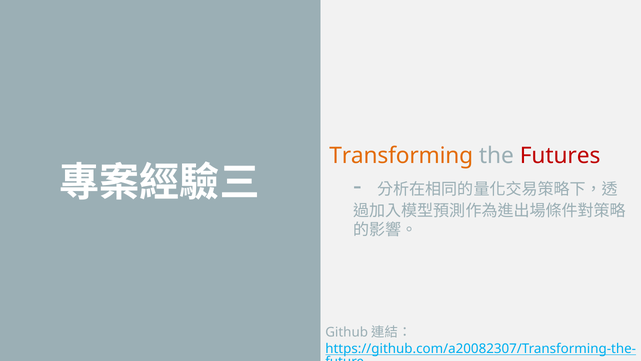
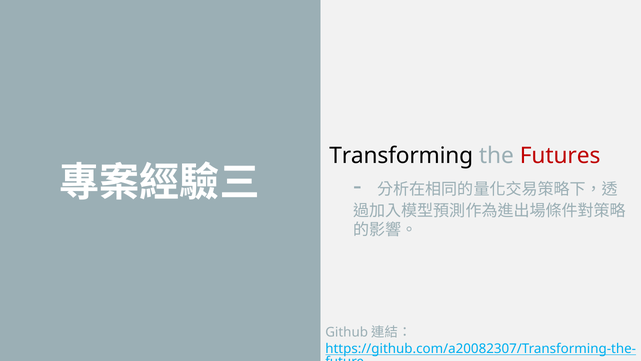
Transforming colour: orange -> black
